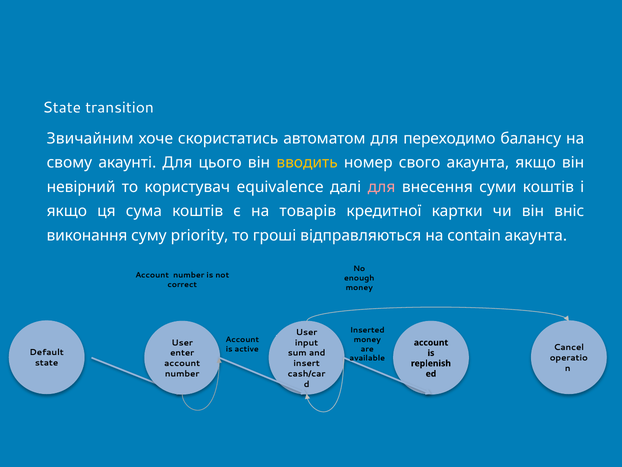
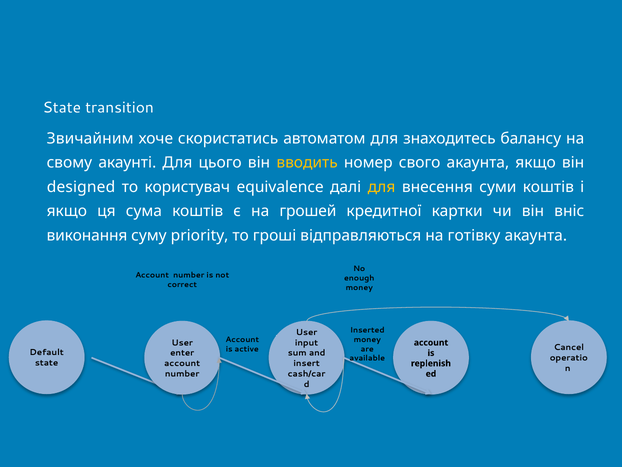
переходимо: переходимо -> знаходитесь
невірний: невірний -> designed
для at (382, 187) colour: pink -> yellow
товарів: товарів -> грошей
contain: contain -> готівку
